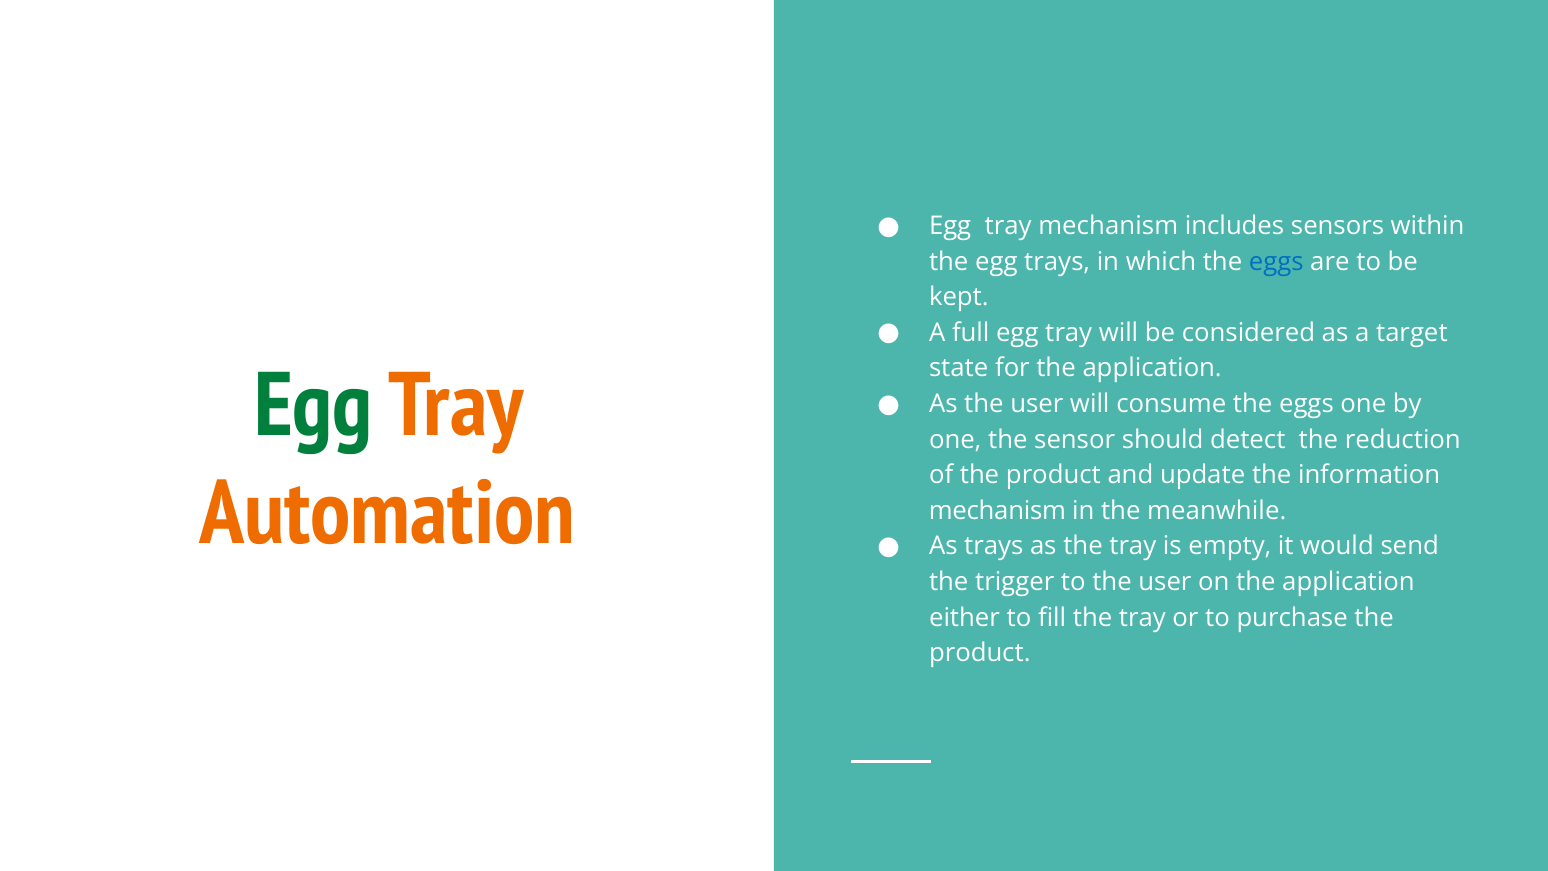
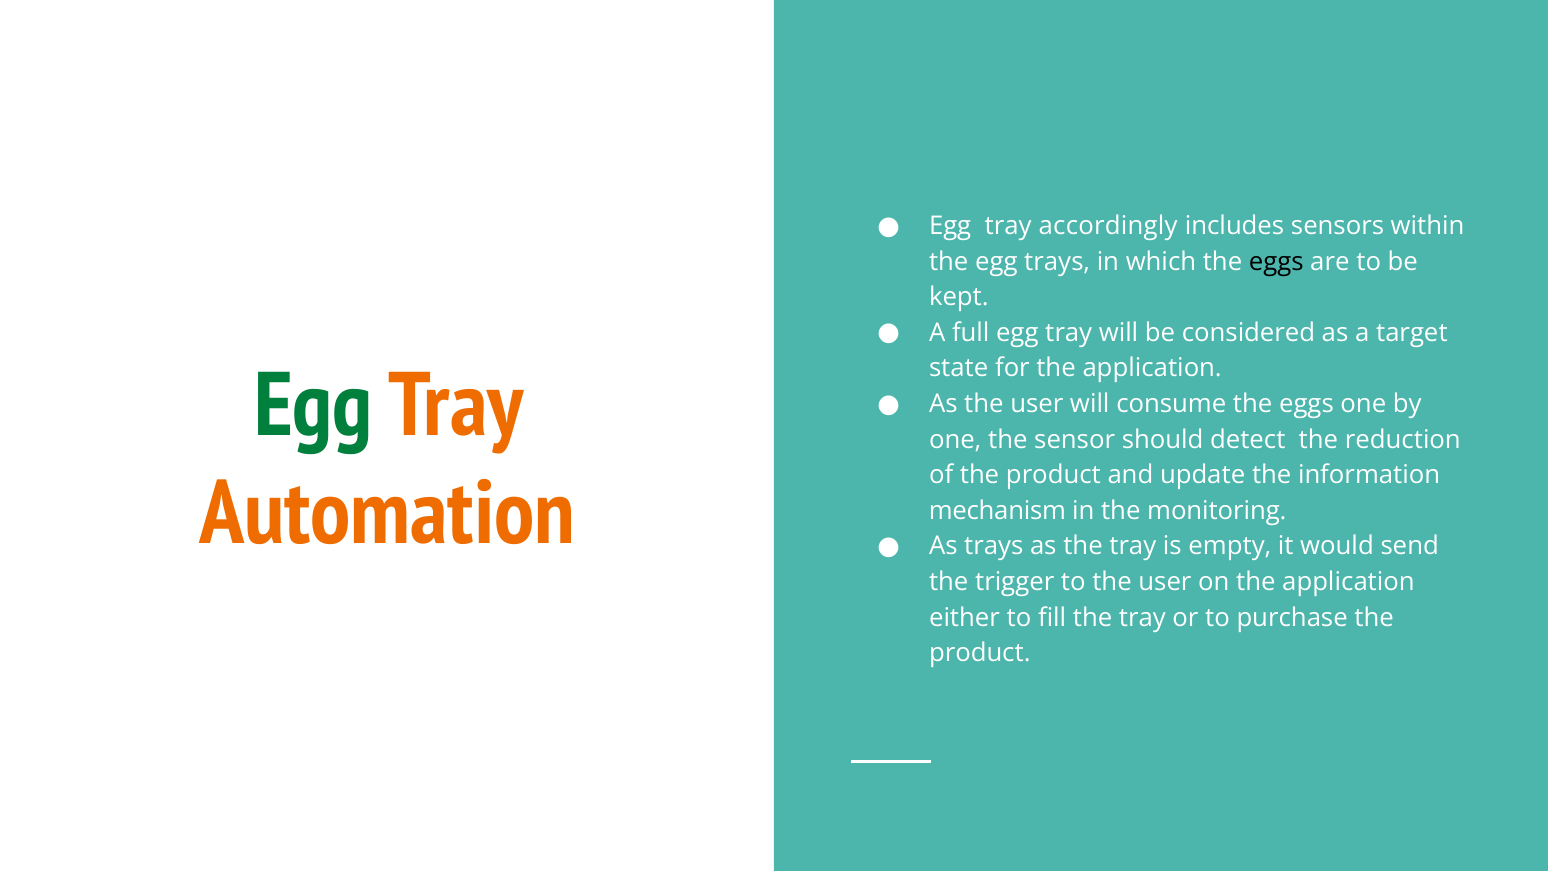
tray mechanism: mechanism -> accordingly
eggs at (1276, 261) colour: blue -> black
meanwhile: meanwhile -> monitoring
